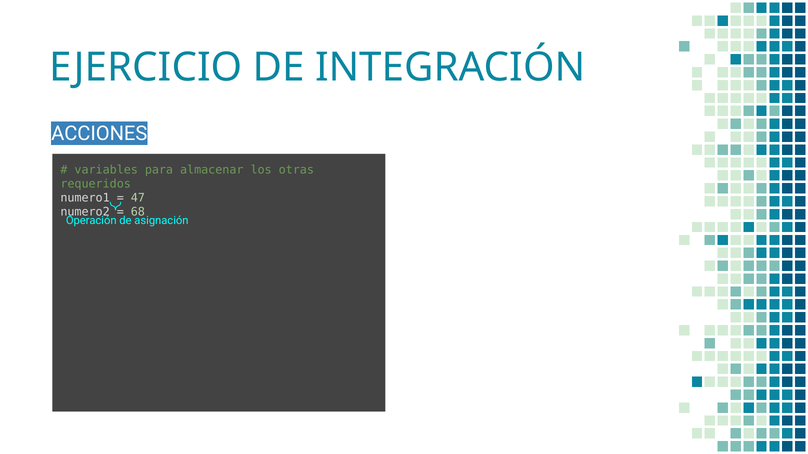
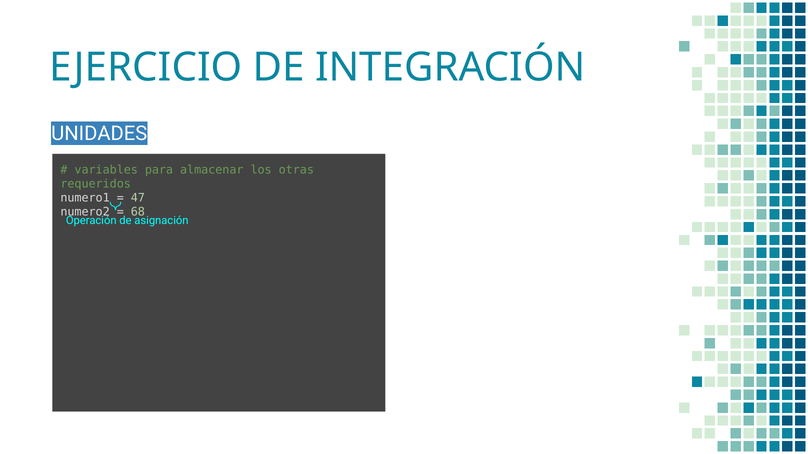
ACCIONES: ACCIONES -> UNIDADES
